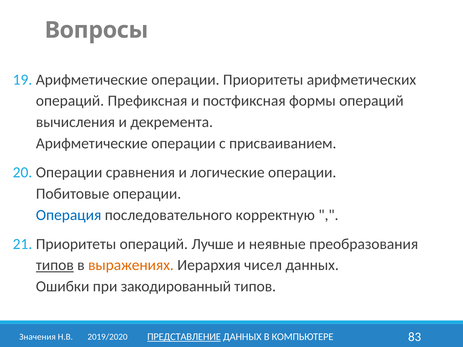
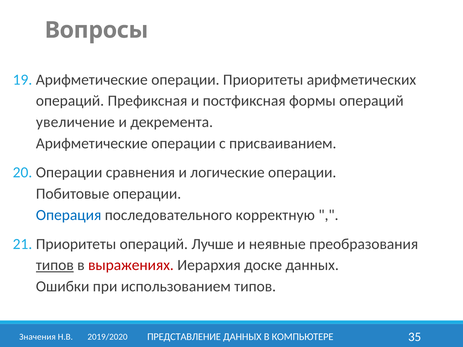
вычисления: вычисления -> увеличение
выражениях colour: orange -> red
чисел: чисел -> доске
закодированный: закодированный -> использованием
ПРЕДСТАВЛЕНИЕ underline: present -> none
83: 83 -> 35
